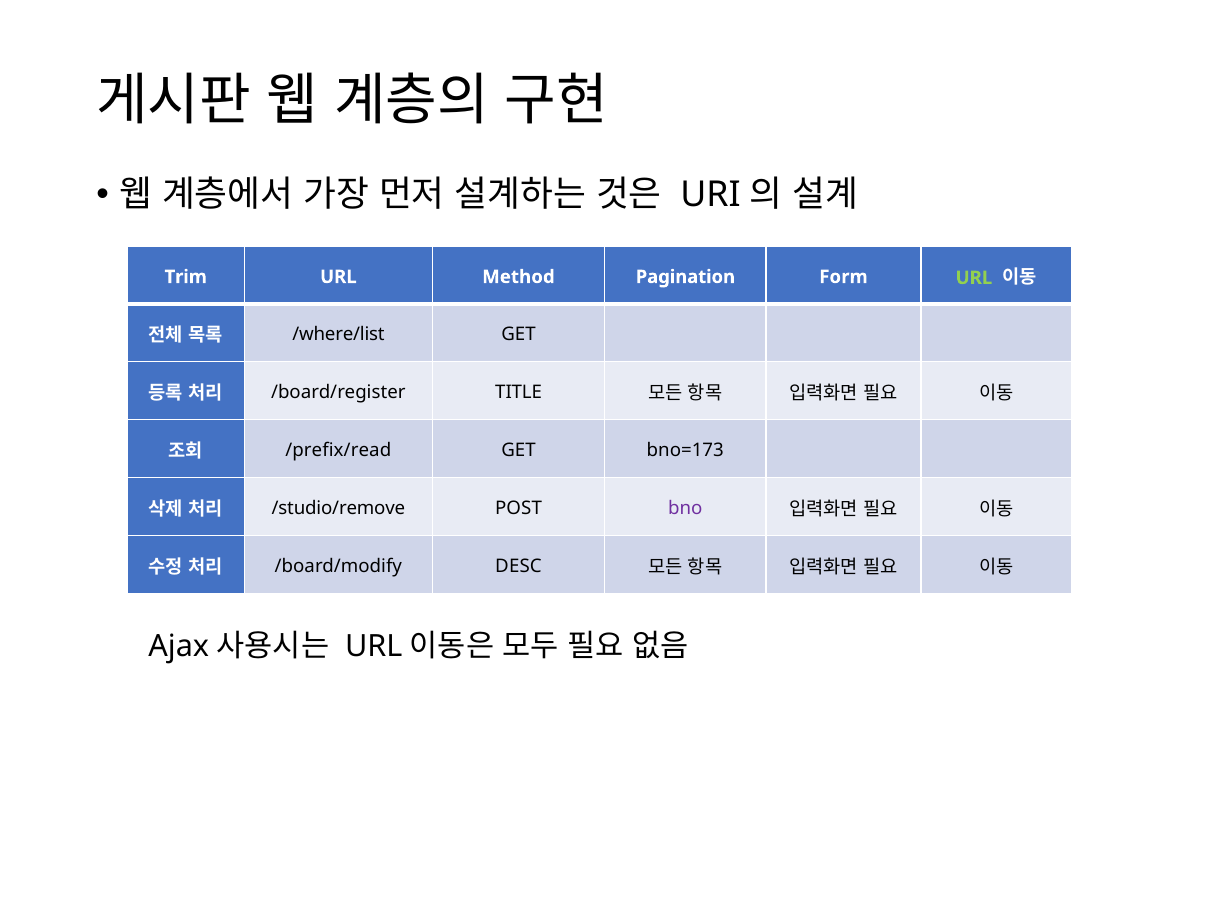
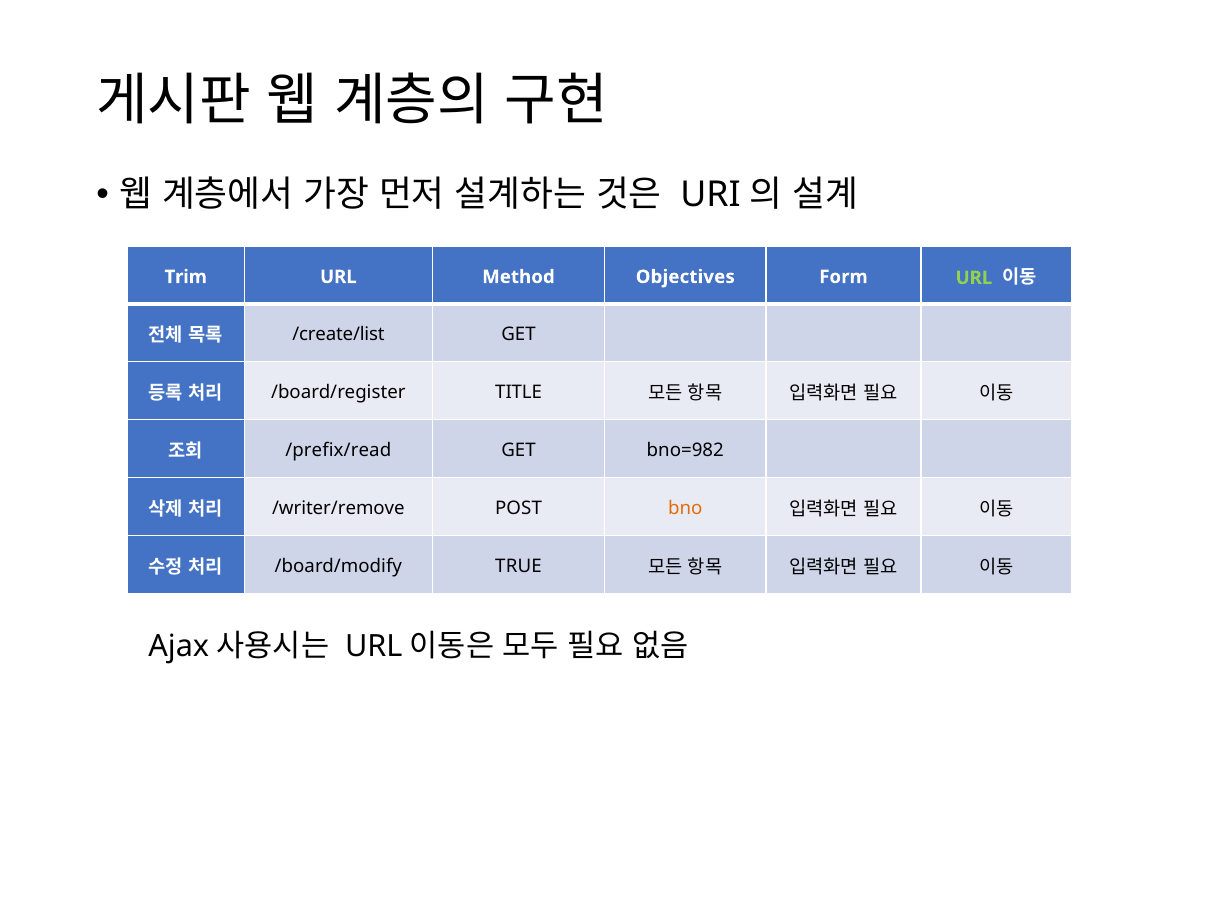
Pagination: Pagination -> Objectives
/where/list: /where/list -> /create/list
bno=173: bno=173 -> bno=982
/studio/remove: /studio/remove -> /writer/remove
bno colour: purple -> orange
DESC: DESC -> TRUE
